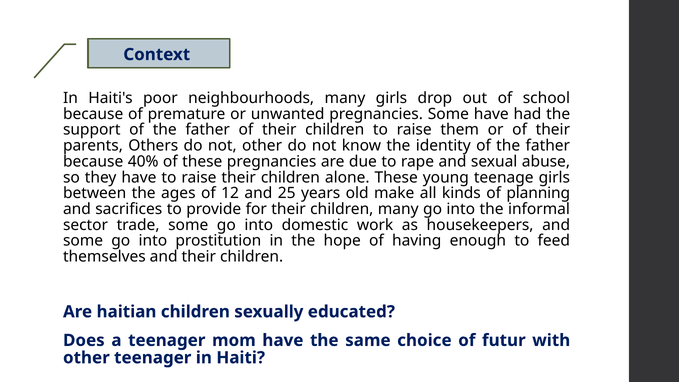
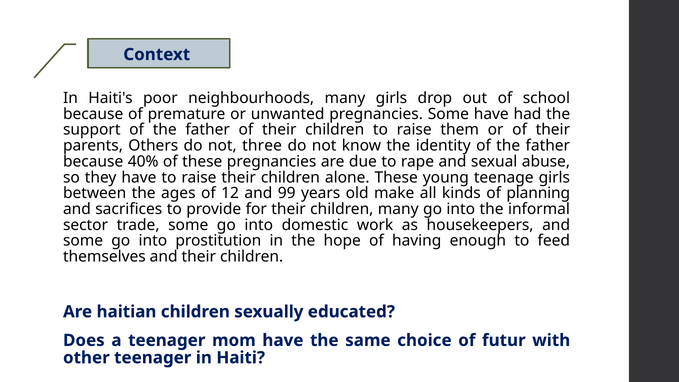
not other: other -> three
25: 25 -> 99
